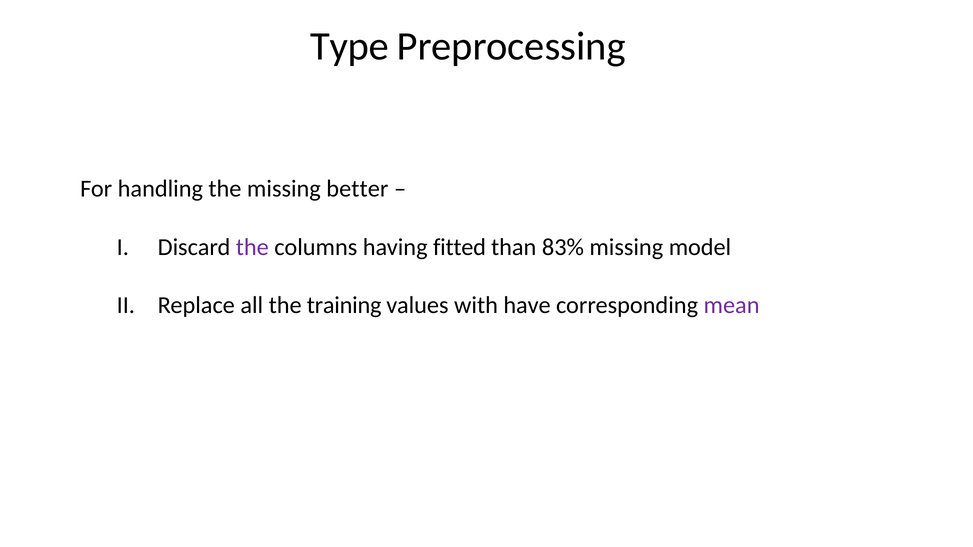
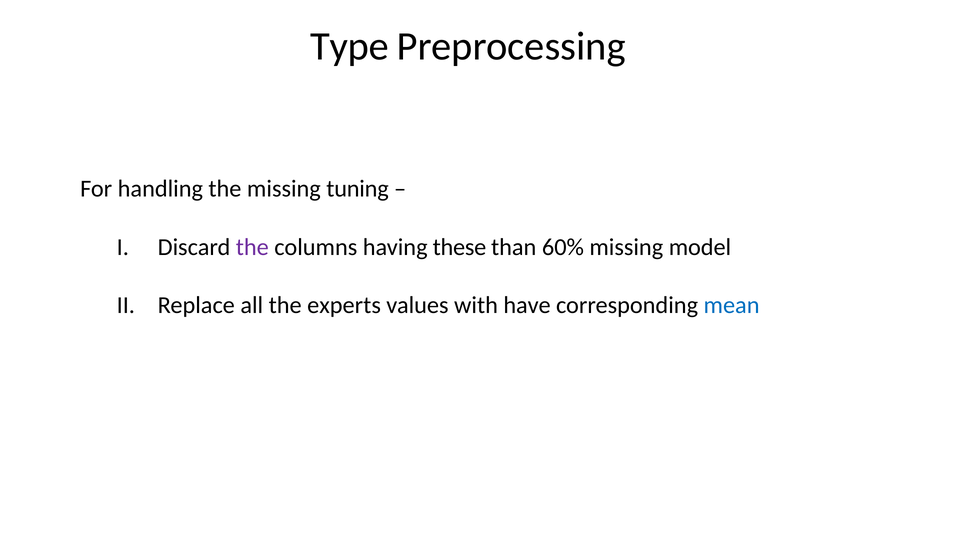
better: better -> tuning
fitted: fitted -> these
83%: 83% -> 60%
training: training -> experts
mean colour: purple -> blue
